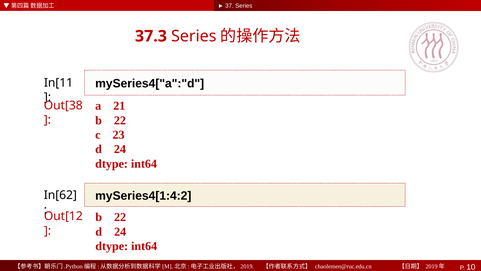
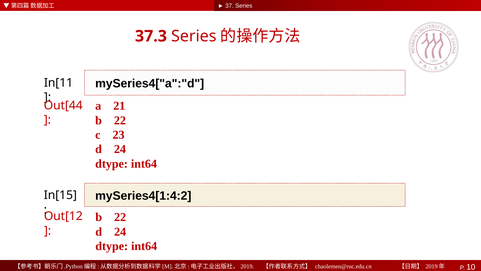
Out[38: Out[38 -> Out[44
In[62: In[62 -> In[15
